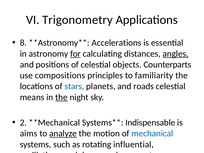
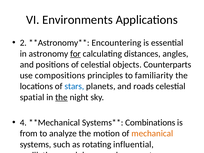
VI Trigonometry: Trigonometry -> Environments
8: 8 -> 2
Accelerations: Accelerations -> Encountering
angles underline: present -> none
means: means -> spatial
2: 2 -> 4
Indispensable: Indispensable -> Combinations
aims: aims -> from
analyze underline: present -> none
mechanical colour: blue -> orange
